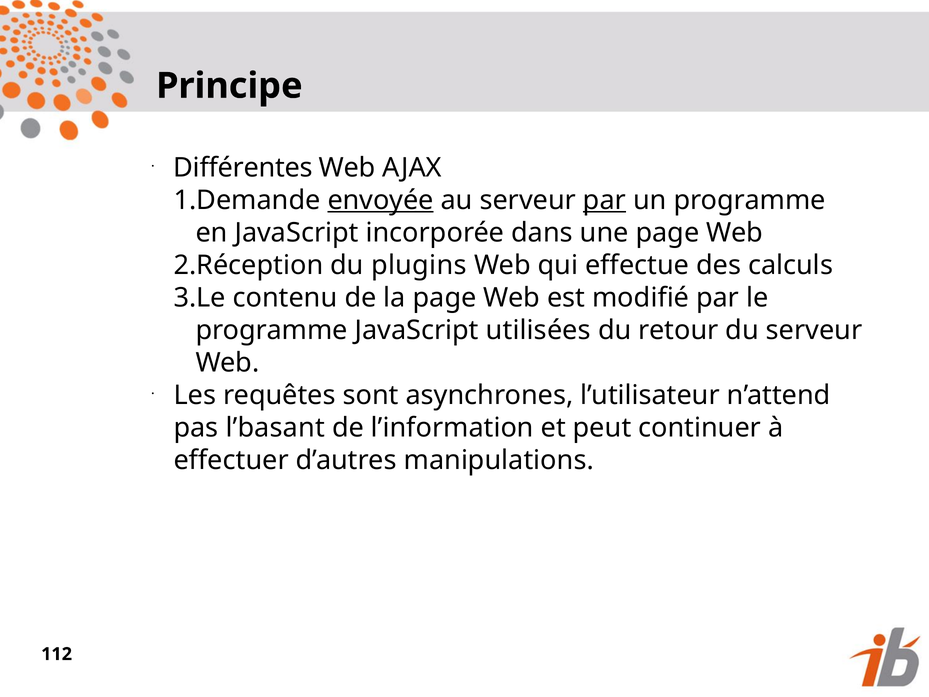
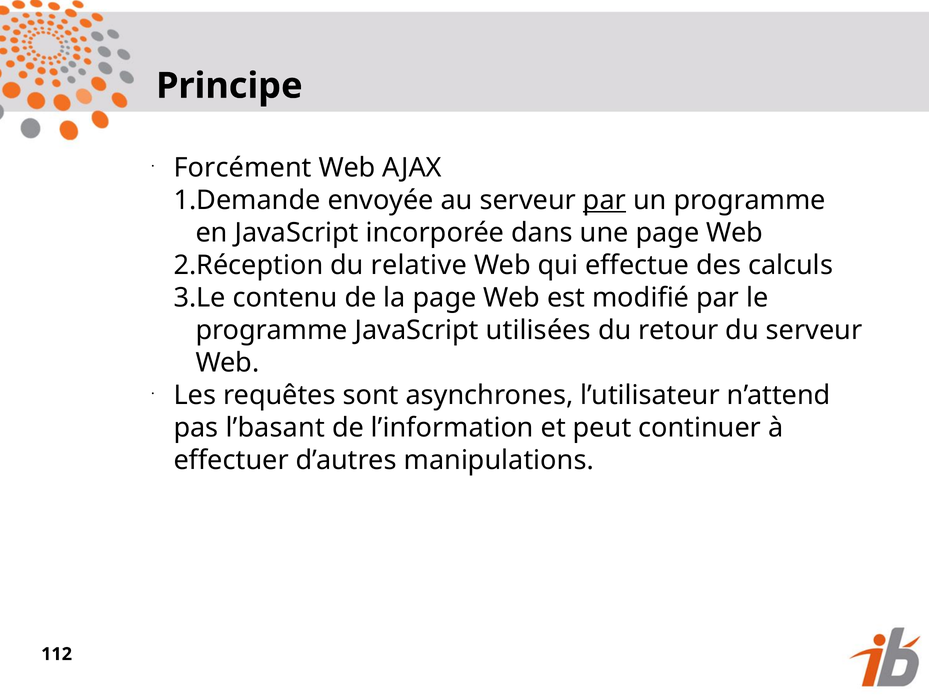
Différentes: Différentes -> Forcément
envoyée underline: present -> none
plugins: plugins -> relative
